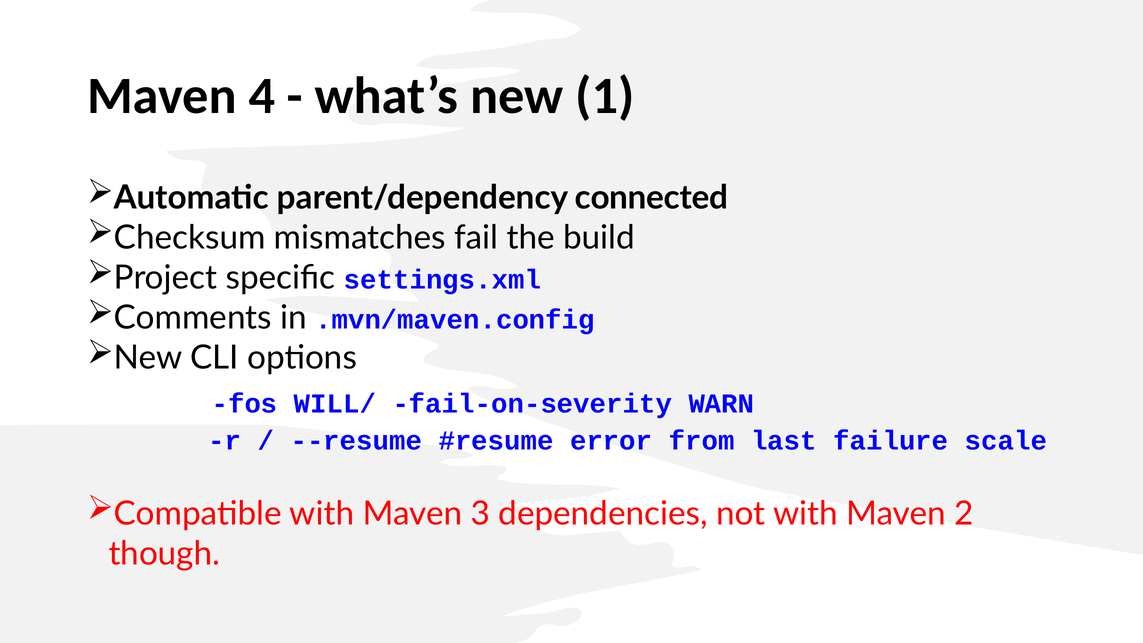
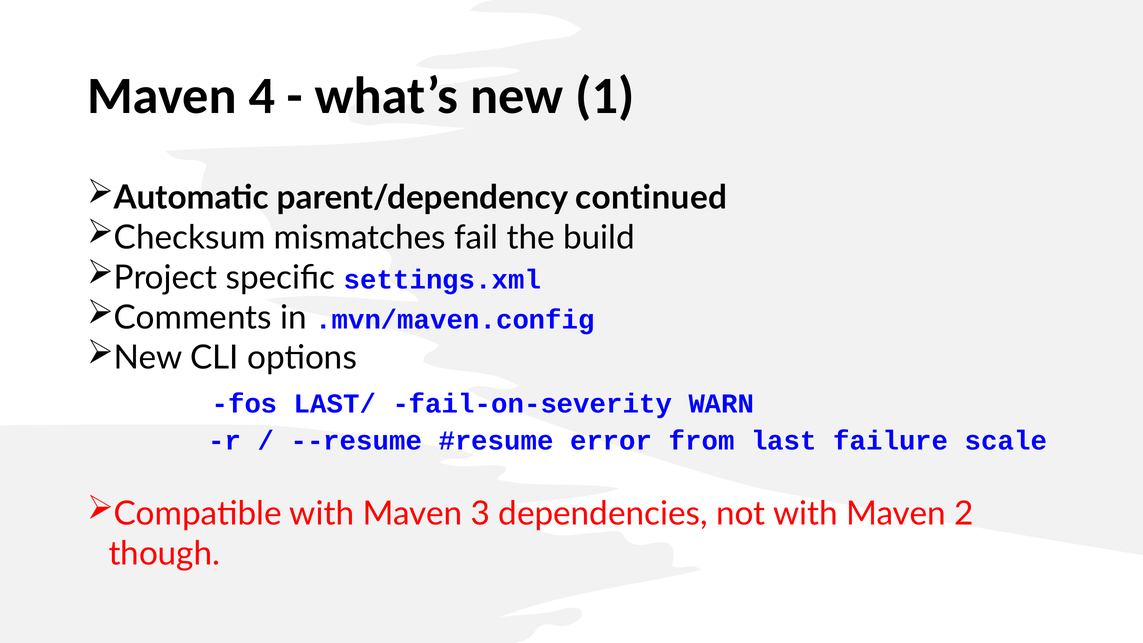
connected: connected -> continued
WILL/: WILL/ -> LAST/
